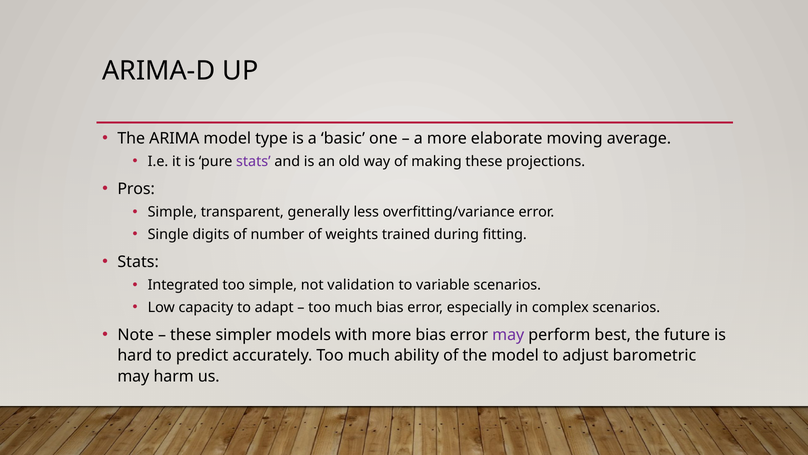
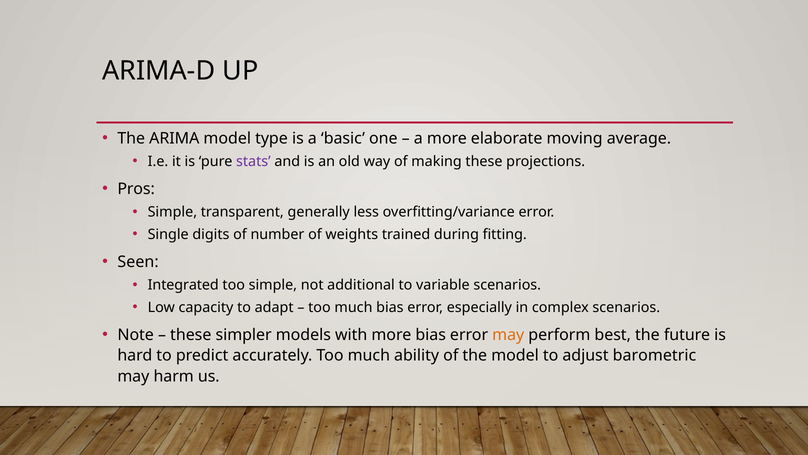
Stats at (138, 262): Stats -> Seen
validation: validation -> additional
may at (508, 334) colour: purple -> orange
